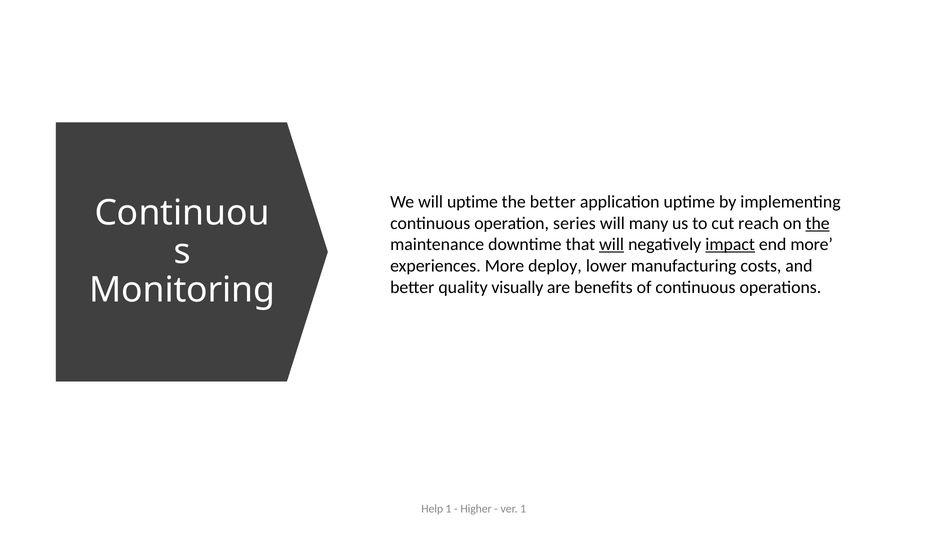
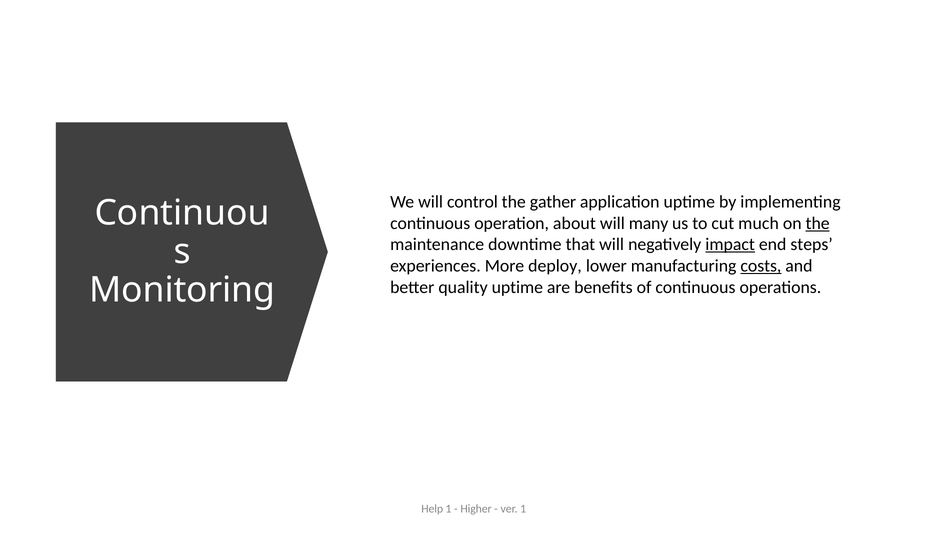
will uptime: uptime -> control
the better: better -> gather
series: series -> about
reach: reach -> much
will at (612, 245) underline: present -> none
end more: more -> steps
costs underline: none -> present
quality visually: visually -> uptime
